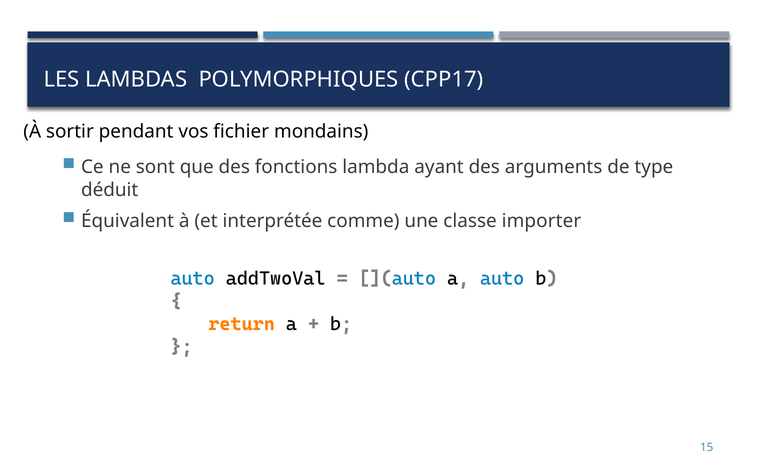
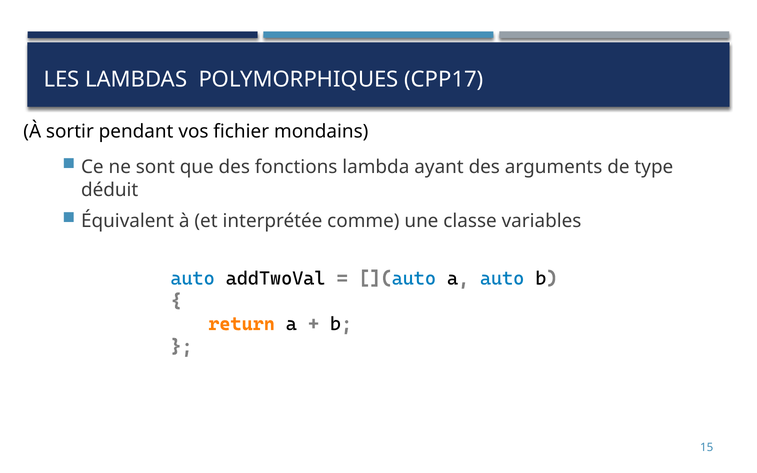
importer: importer -> variables
